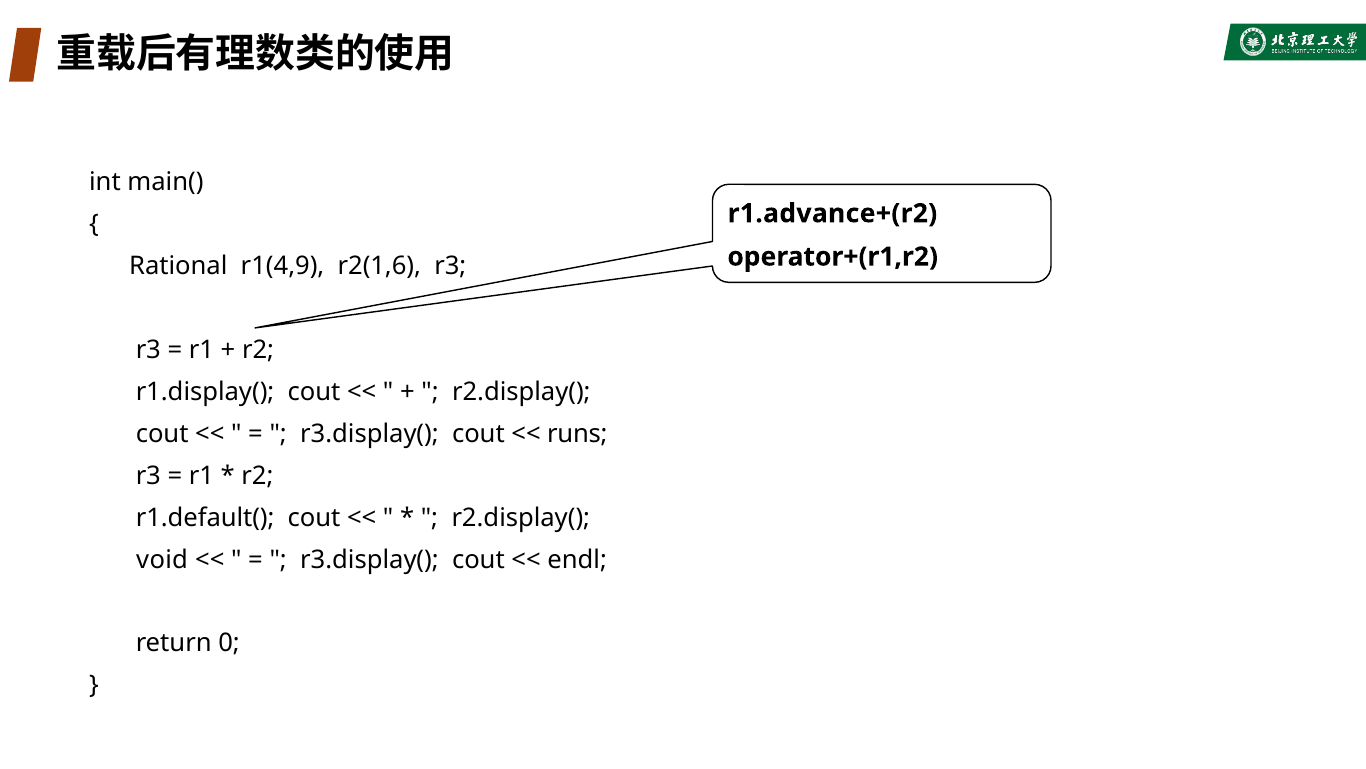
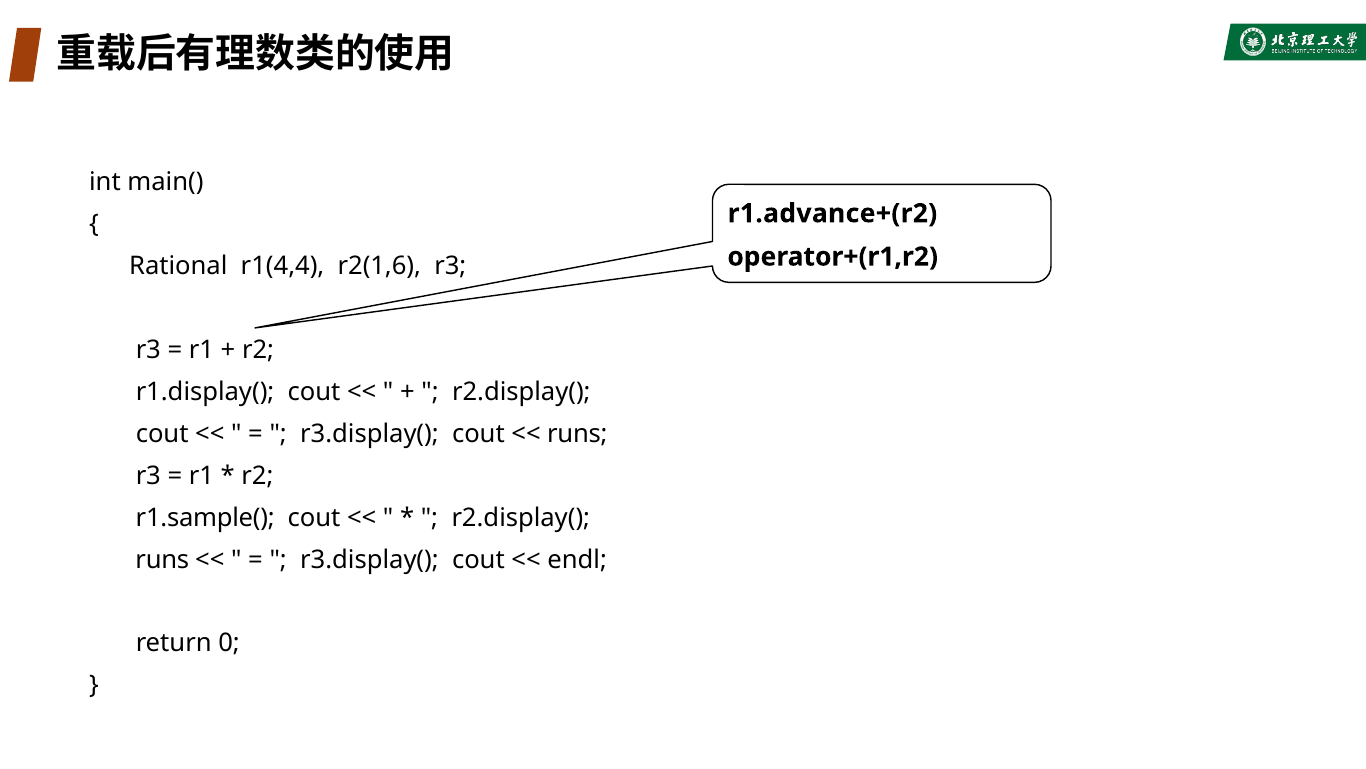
r1(4,9: r1(4,9 -> r1(4,4
r1.default(: r1.default( -> r1.sample(
void at (162, 559): void -> runs
